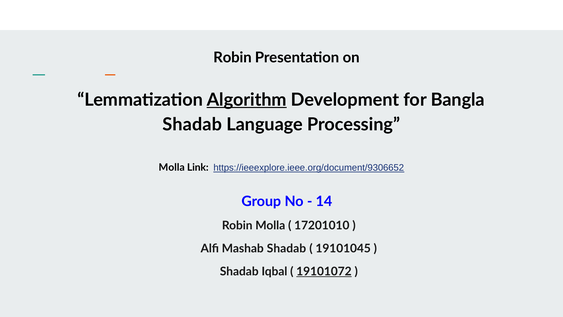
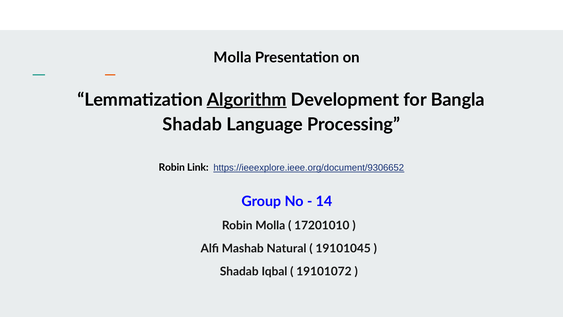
Robin at (232, 57): Robin -> Molla
Molla at (172, 167): Molla -> Robin
Mashab Shadab: Shadab -> Natural
19101072 underline: present -> none
